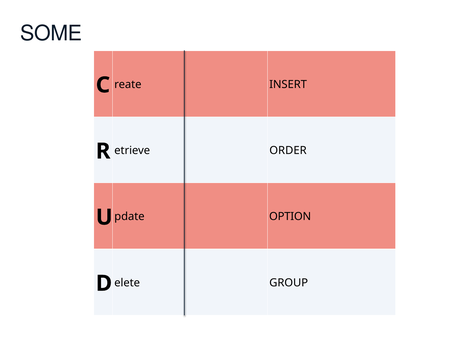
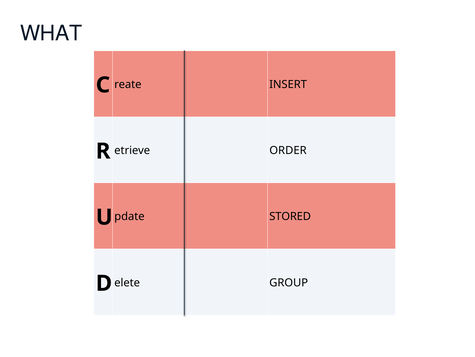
SOME: SOME -> WHAT
OPTION: OPTION -> STORED
